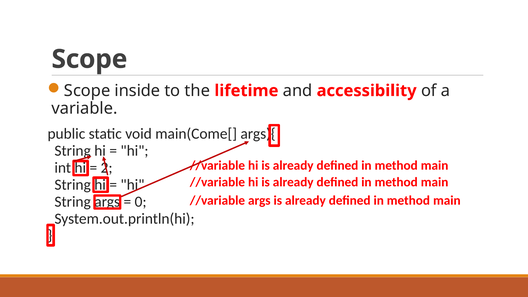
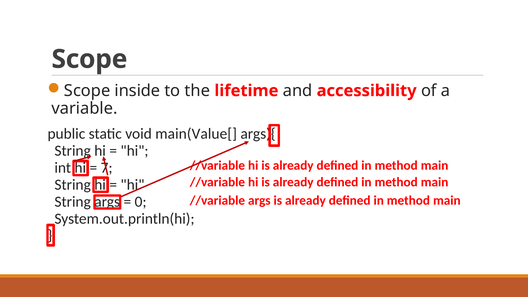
main(Come[: main(Come[ -> main(Value[
2: 2 -> 7
